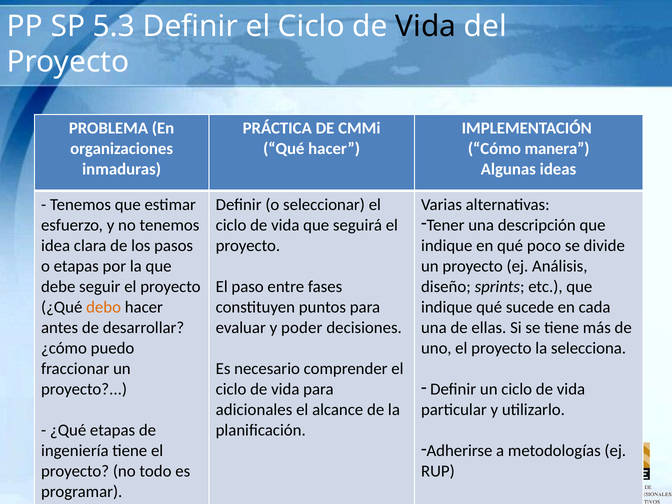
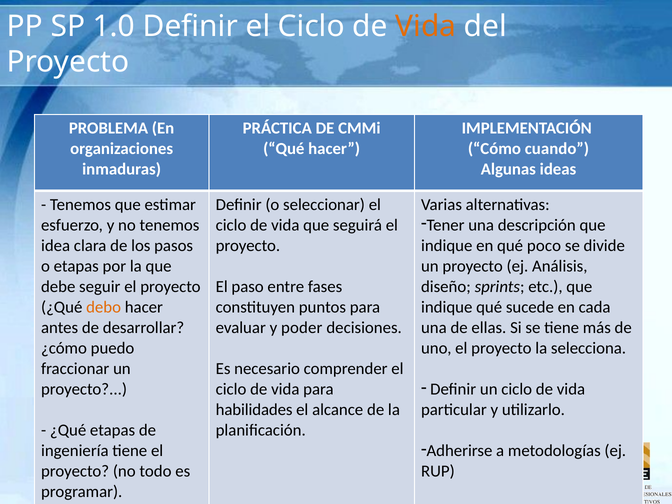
5.3: 5.3 -> 1.0
Vida at (426, 26) colour: black -> orange
manera: manera -> cuando
adicionales: adicionales -> habilidades
